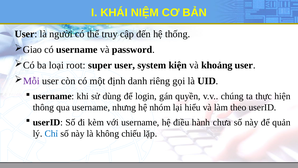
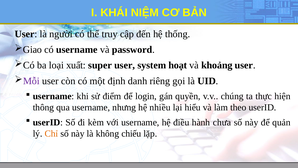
root: root -> xuất
kiện: kiện -> hoạt
dùng: dùng -> điểm
nhóm: nhóm -> nhiều
Chỉ colour: blue -> orange
